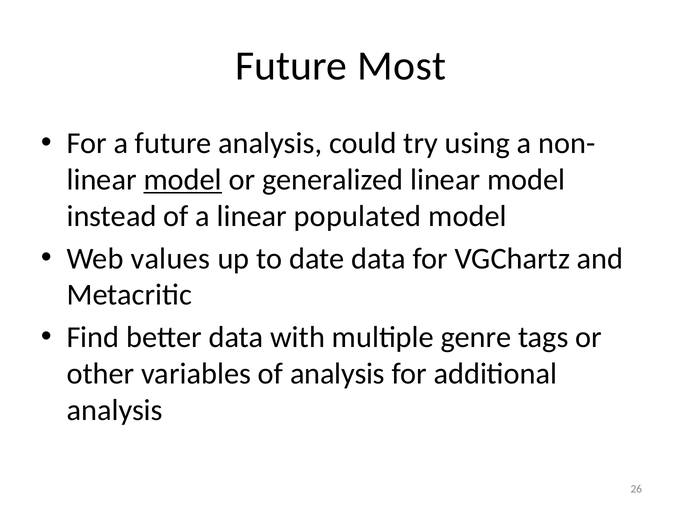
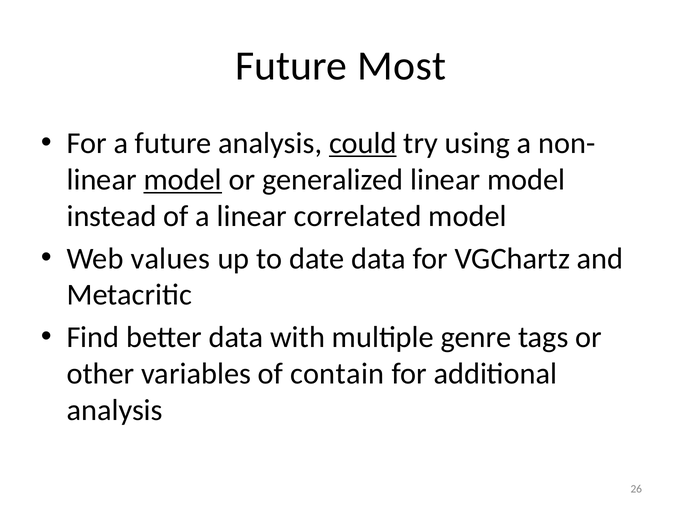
could underline: none -> present
populated: populated -> correlated
of analysis: analysis -> contain
